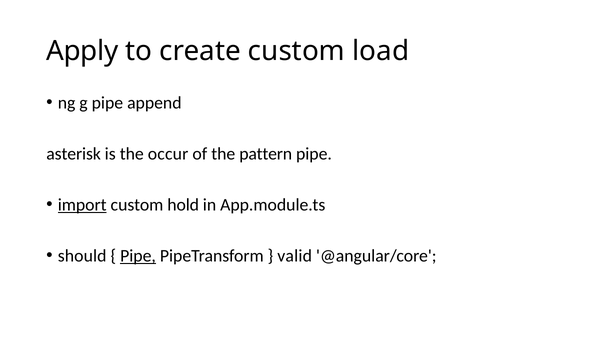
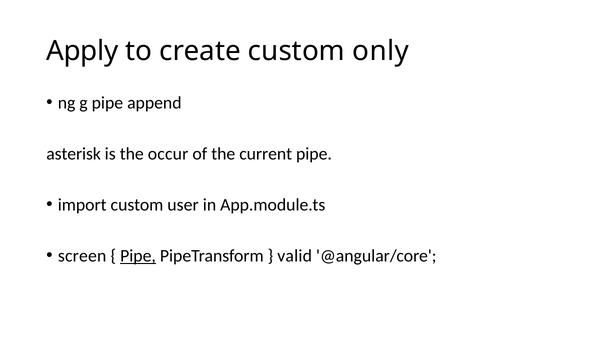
load: load -> only
pattern: pattern -> current
import underline: present -> none
hold: hold -> user
should: should -> screen
